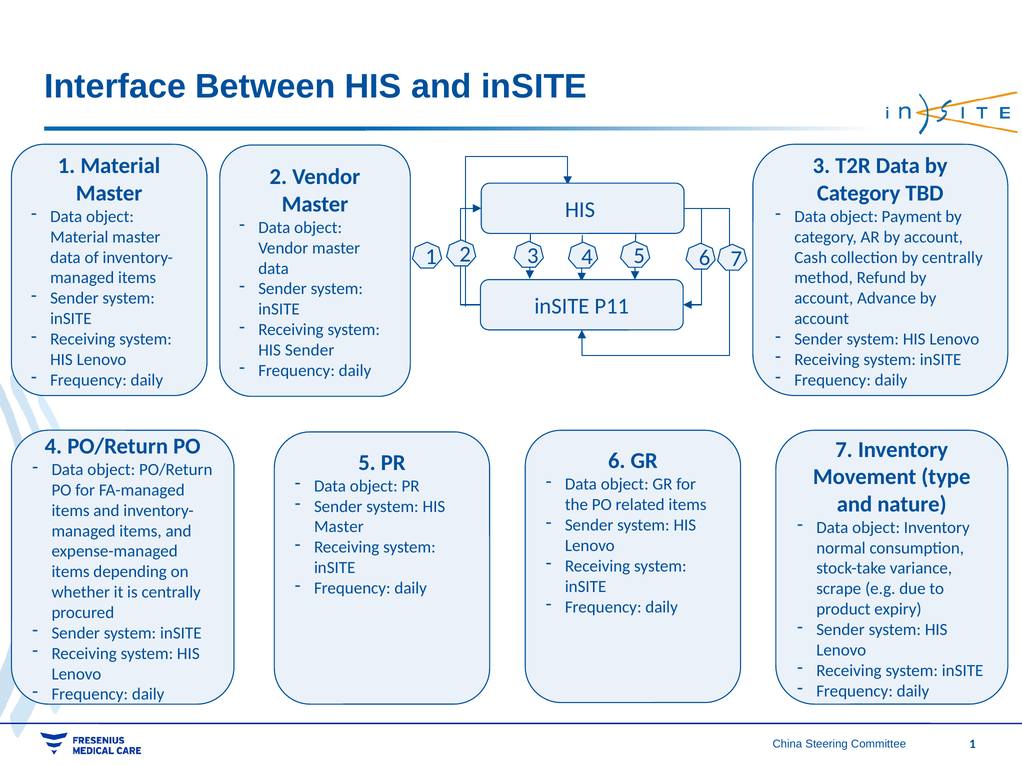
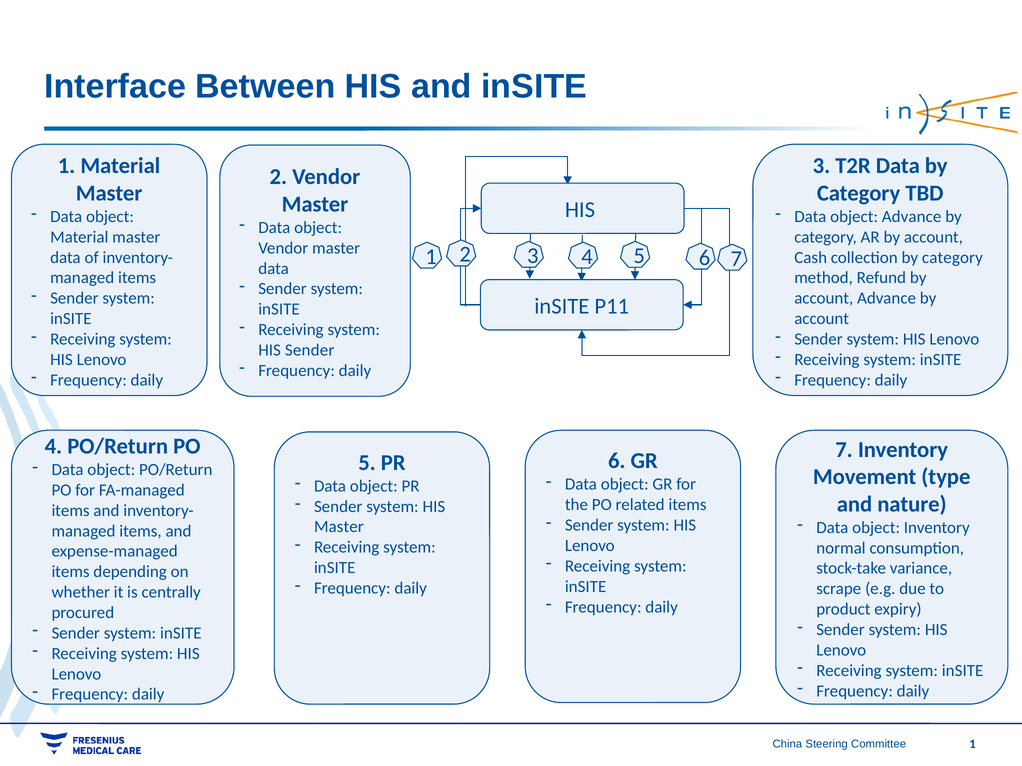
object Payment: Payment -> Advance
collection by centrally: centrally -> category
